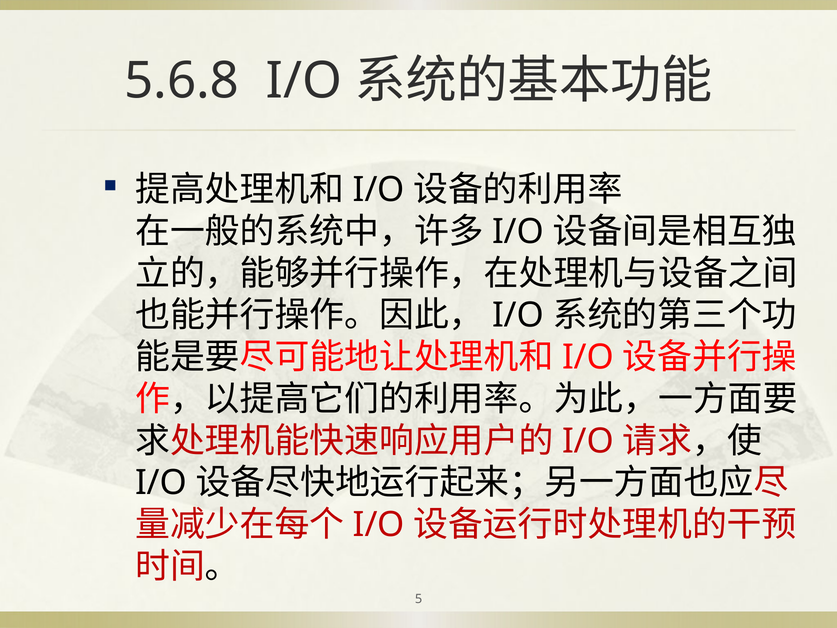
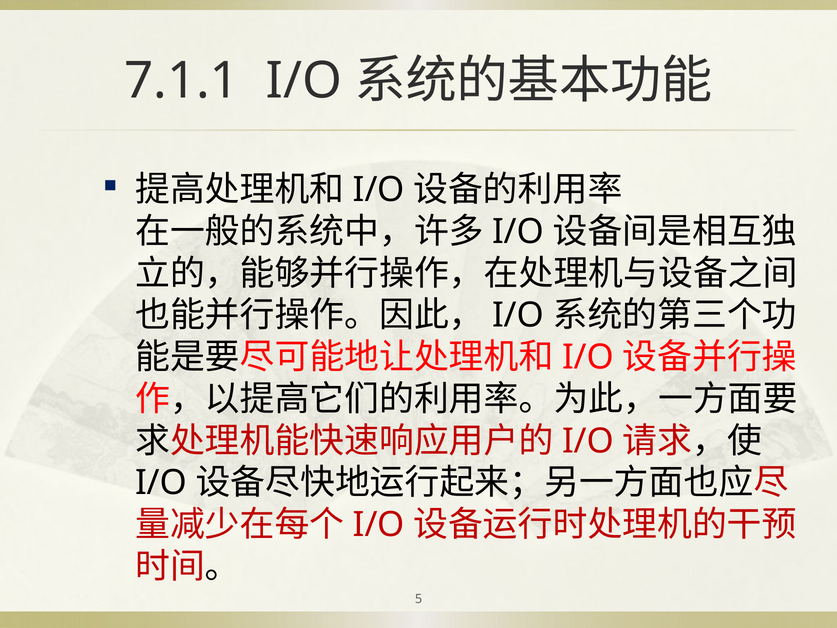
5.6.8: 5.6.8 -> 7.1.1
